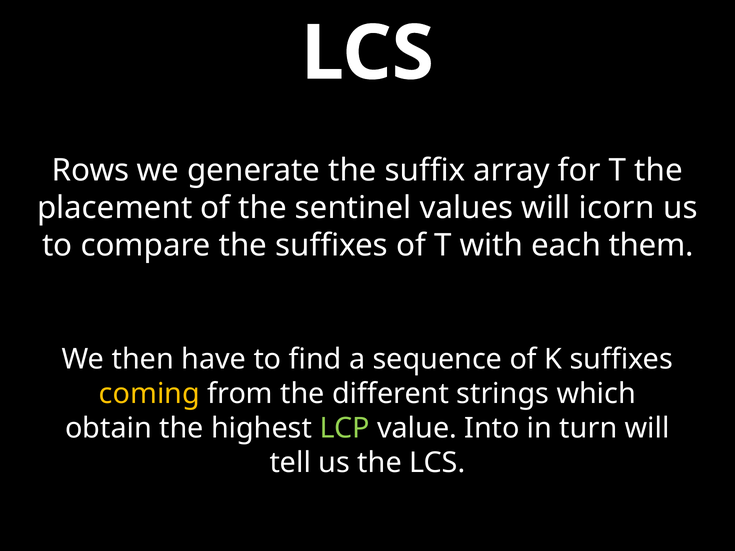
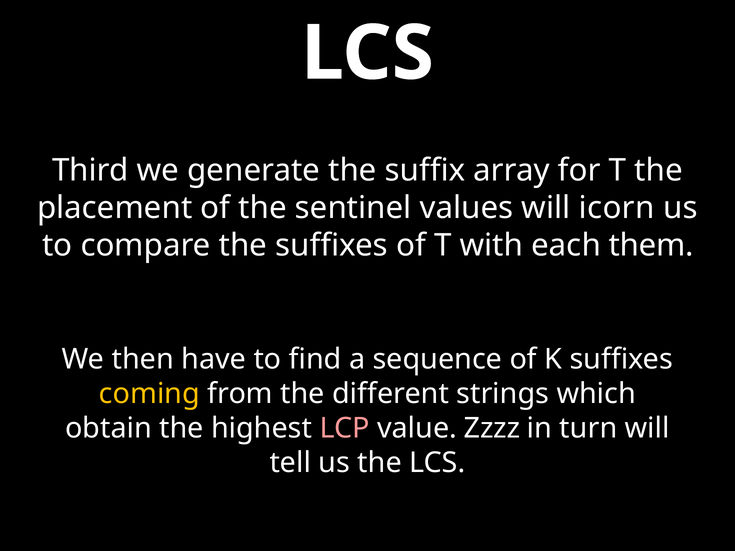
Rows: Rows -> Third
LCP colour: light green -> pink
Into: Into -> Zzzz
